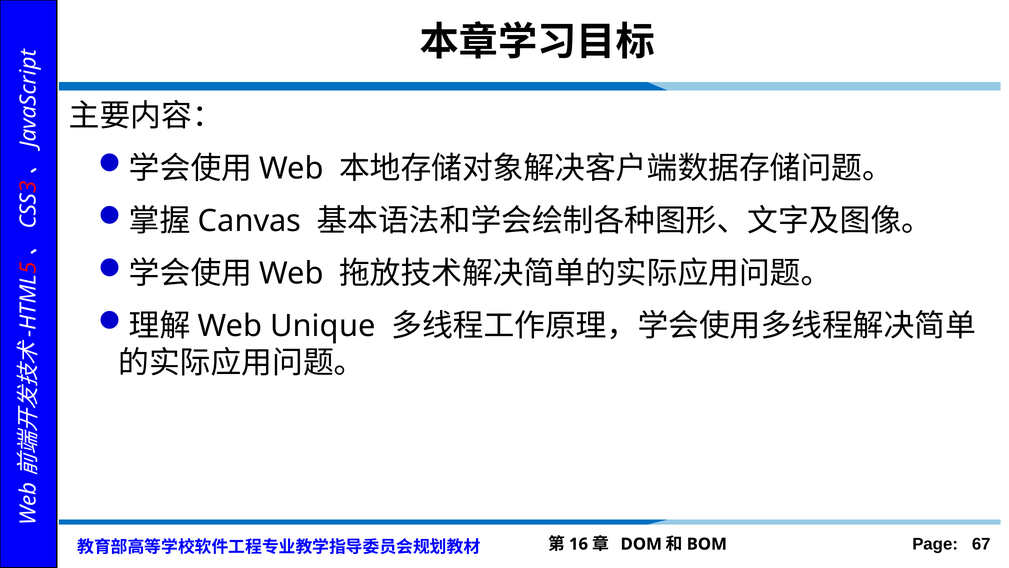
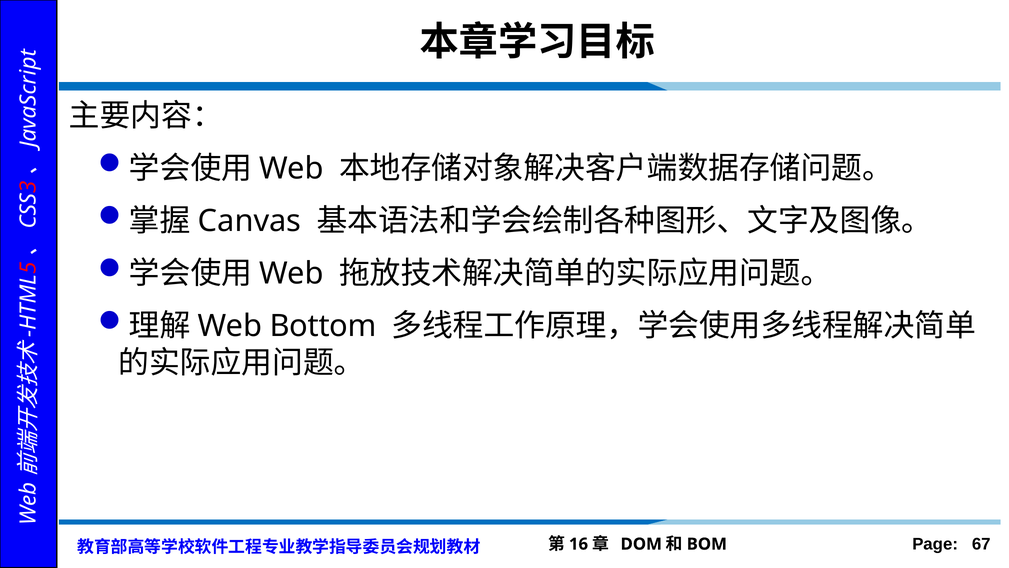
Unique: Unique -> Bottom
